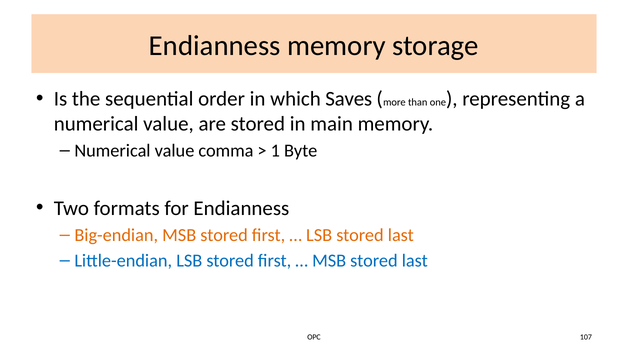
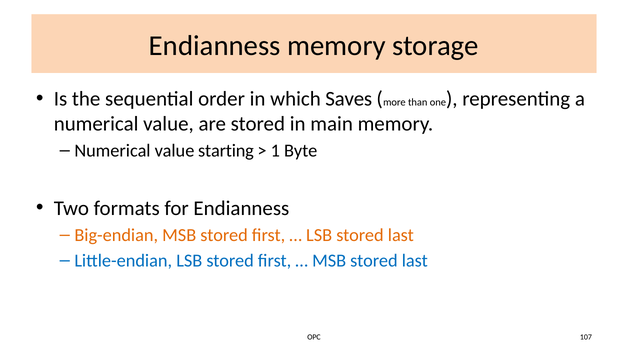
comma: comma -> starting
